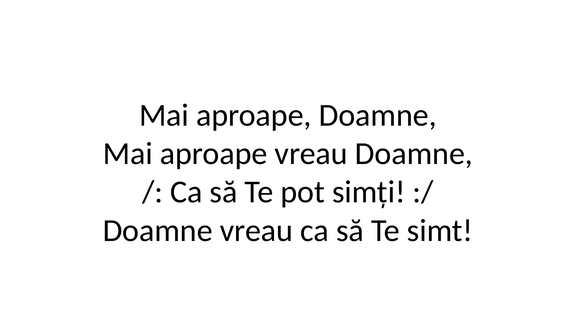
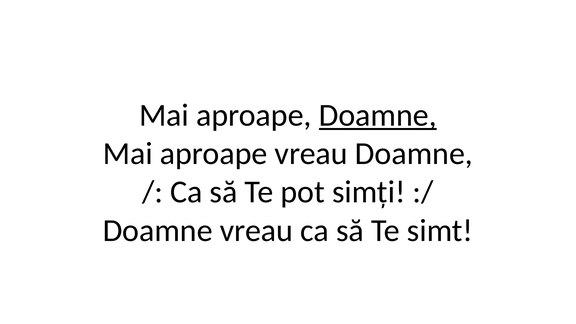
Doamne at (378, 115) underline: none -> present
